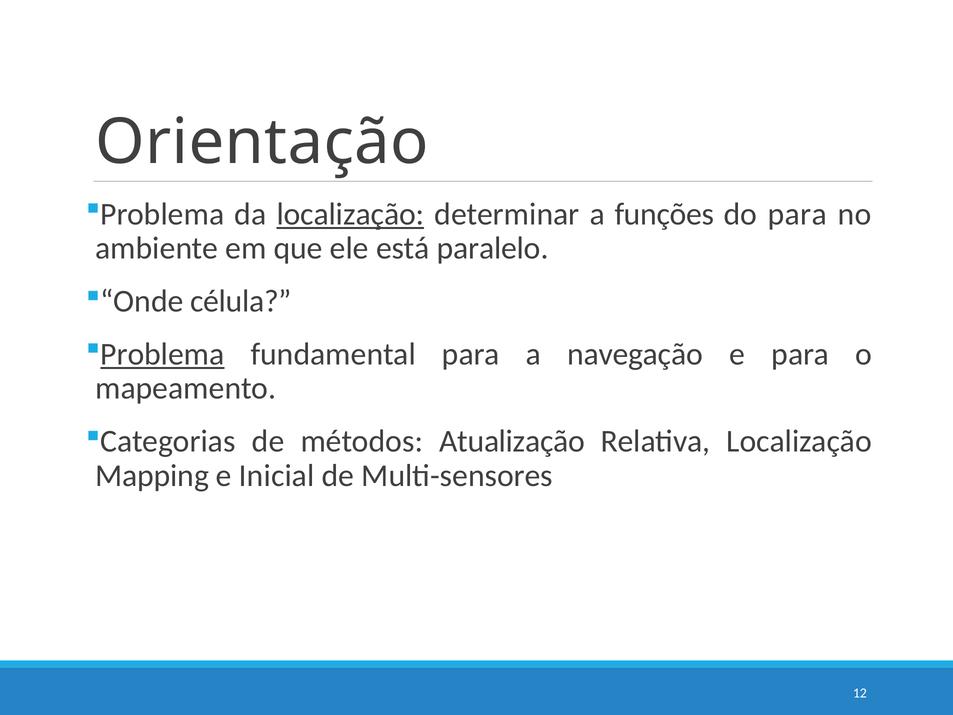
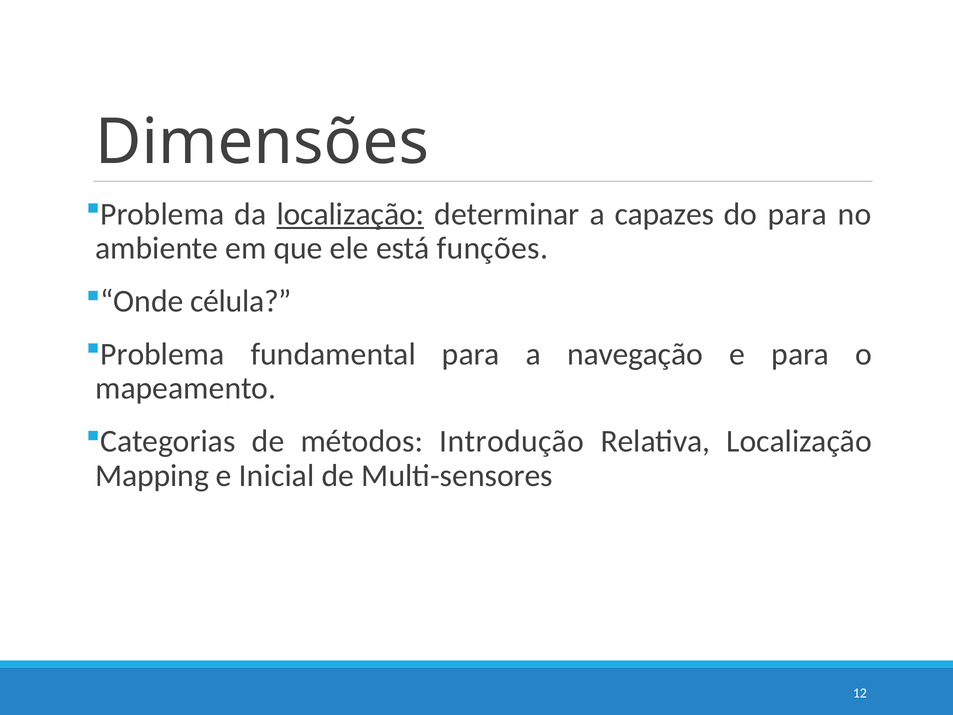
Orientação: Orientação -> Dimensões
funções: funções -> capazes
paralelo: paralelo -> funções
Problema at (162, 354) underline: present -> none
Atualização: Atualização -> Introdução
